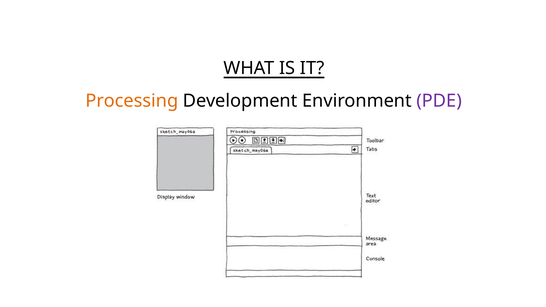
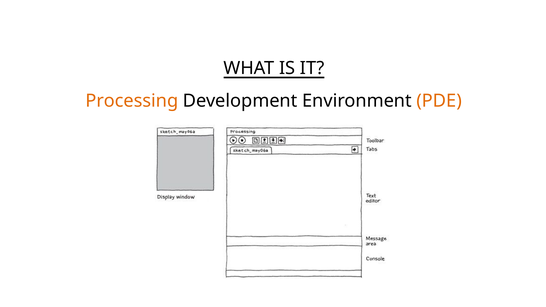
PDE colour: purple -> orange
